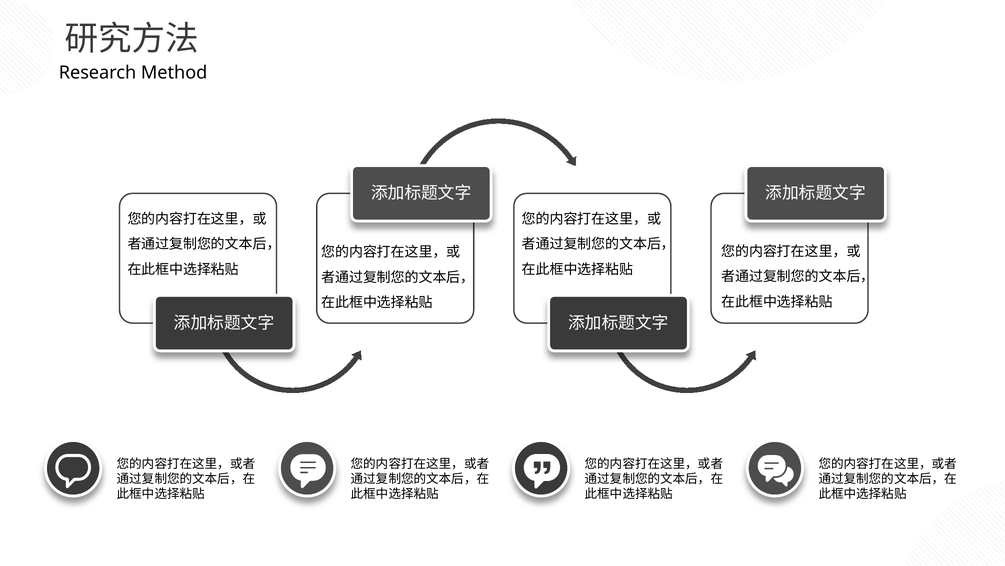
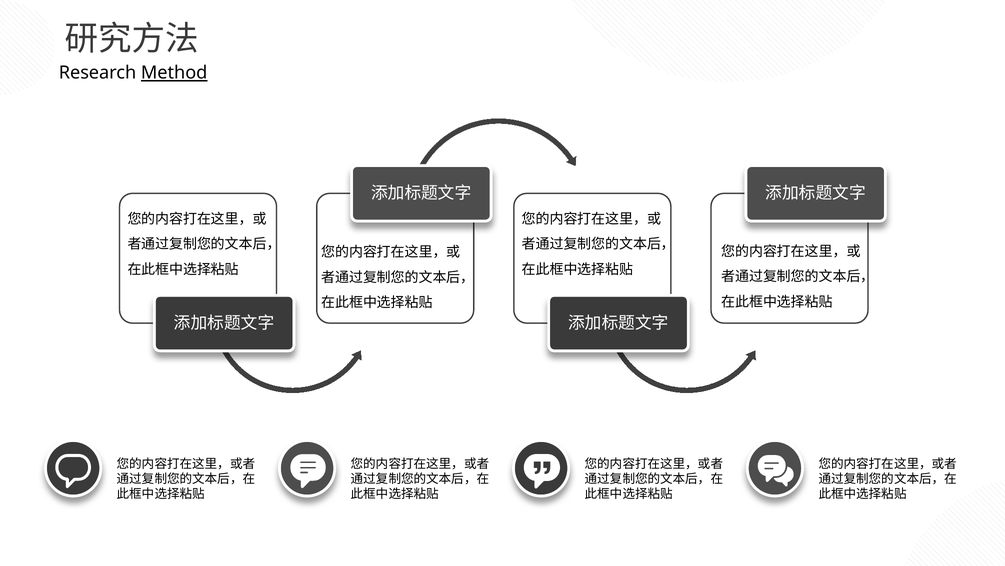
Method underline: none -> present
